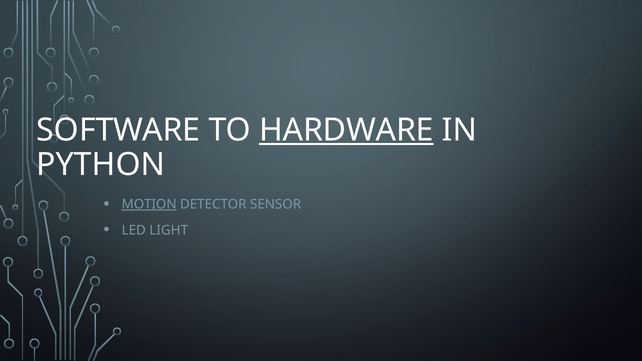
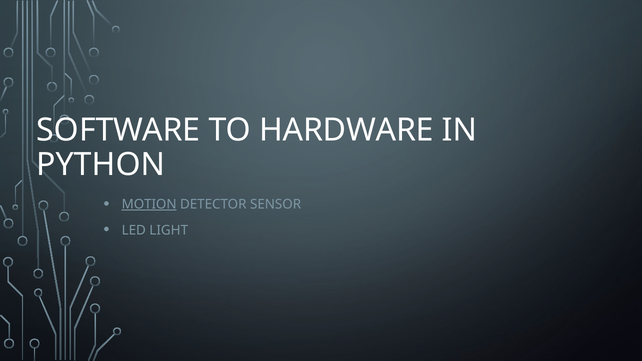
HARDWARE underline: present -> none
